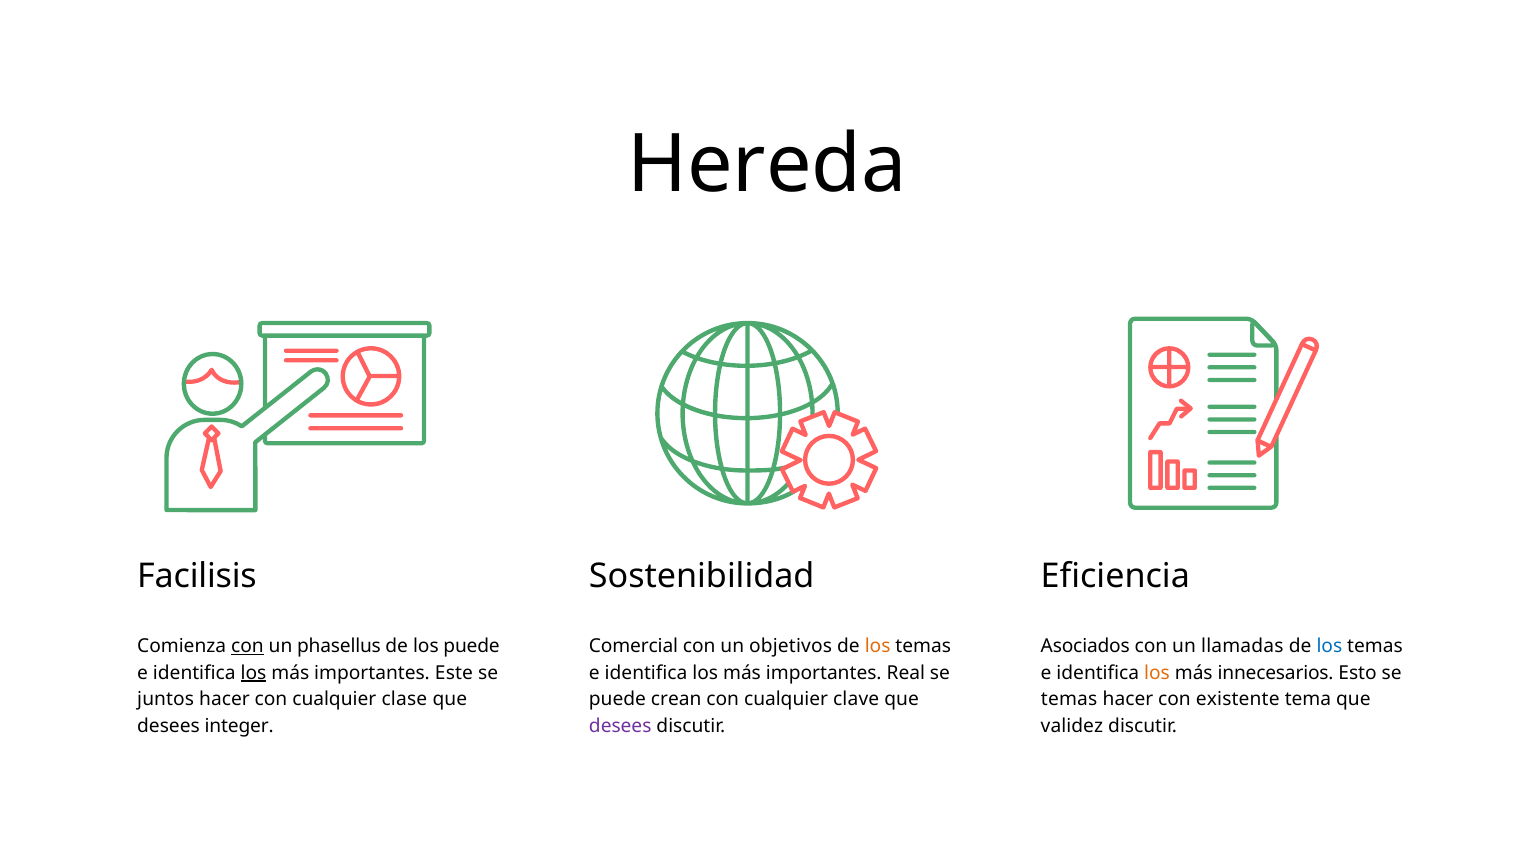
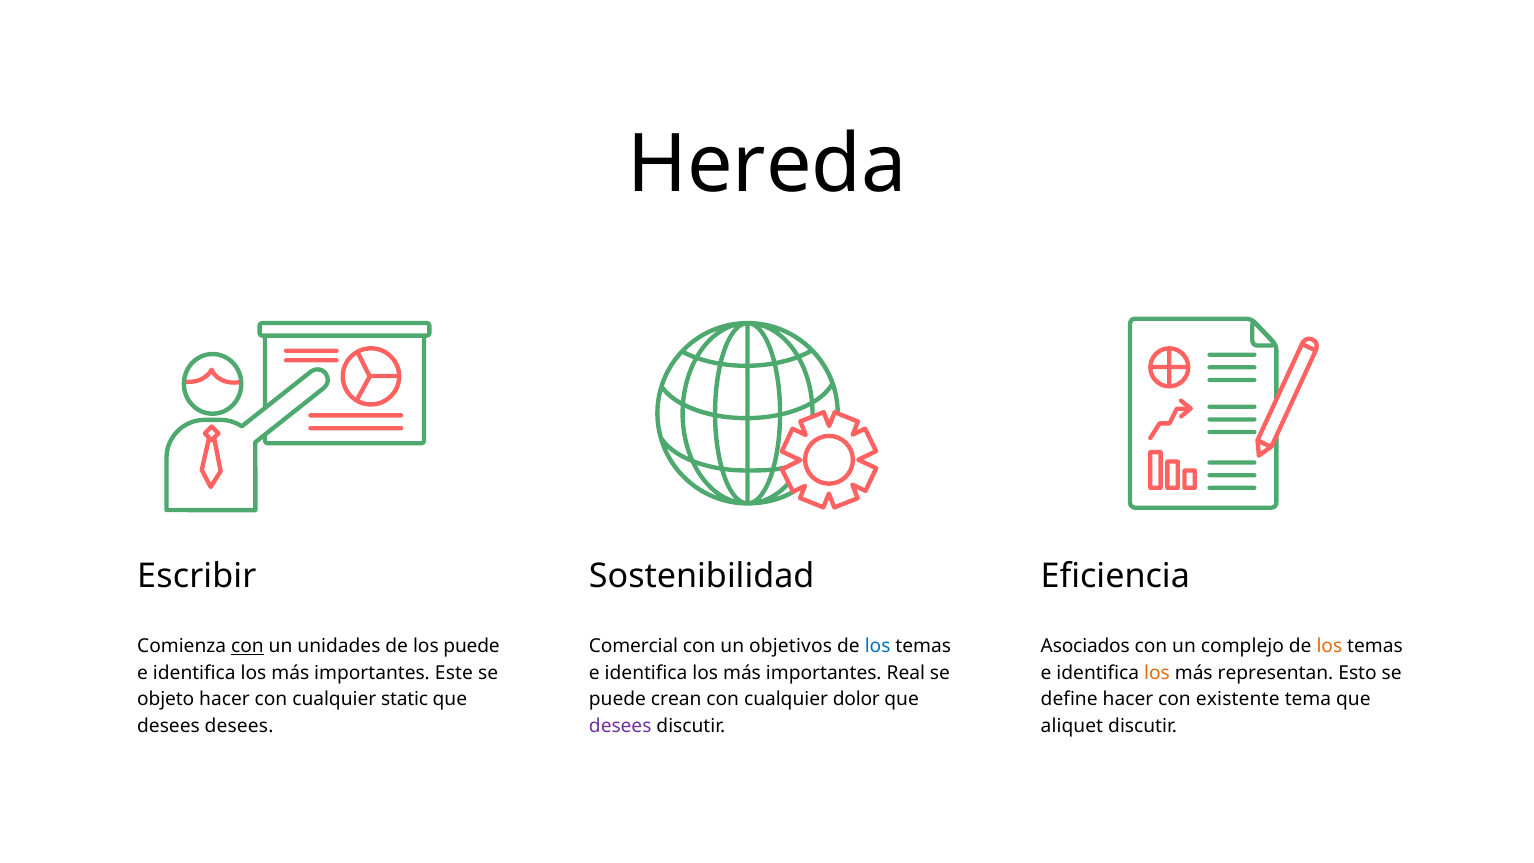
Facilisis: Facilisis -> Escribir
phasellus: phasellus -> unidades
los at (878, 646) colour: orange -> blue
llamadas: llamadas -> complejo
los at (1329, 646) colour: blue -> orange
los at (254, 673) underline: present -> none
innecesarios: innecesarios -> representan
juntos: juntos -> objeto
clase: clase -> static
clave: clave -> dolor
temas at (1069, 699): temas -> define
desees integer: integer -> desees
validez: validez -> aliquet
